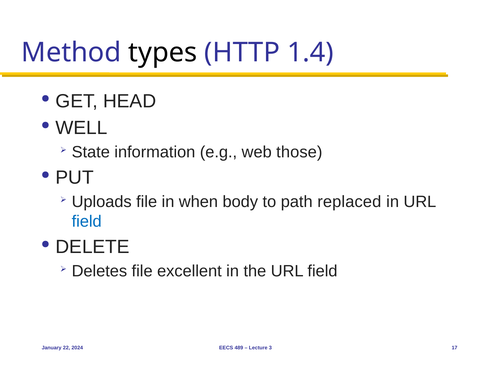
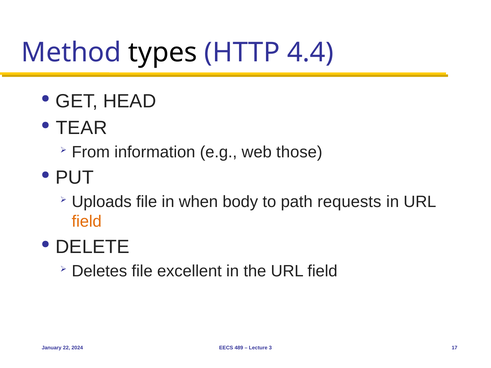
1.4: 1.4 -> 4.4
WELL: WELL -> TEAR
State: State -> From
replaced: replaced -> requests
field at (87, 222) colour: blue -> orange
